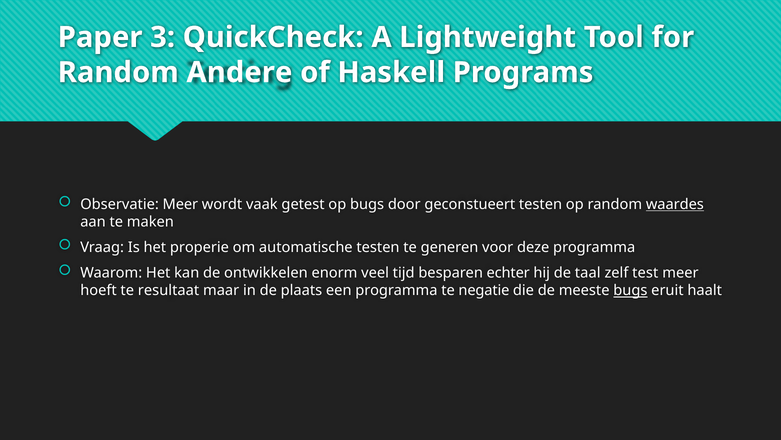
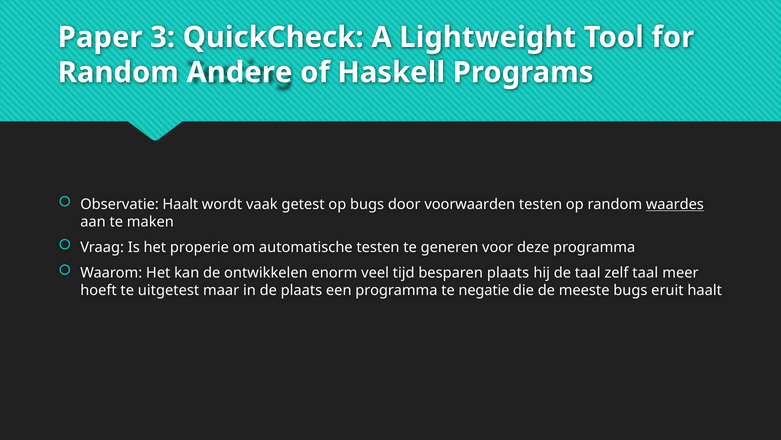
Observatie Meer: Meer -> Haalt
geconstueert: geconstueert -> voorwaarden
besparen echter: echter -> plaats
zelf test: test -> taal
resultaat: resultaat -> uitgetest
bugs at (630, 290) underline: present -> none
